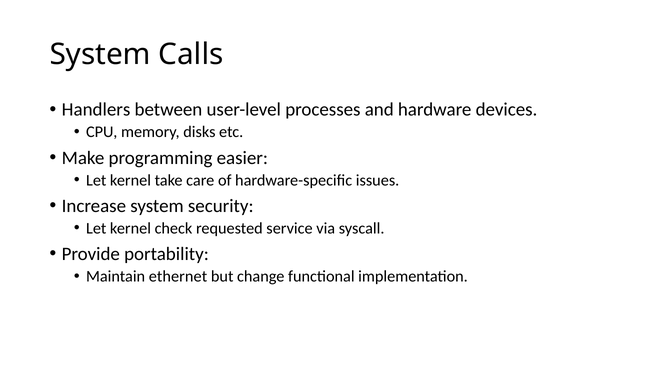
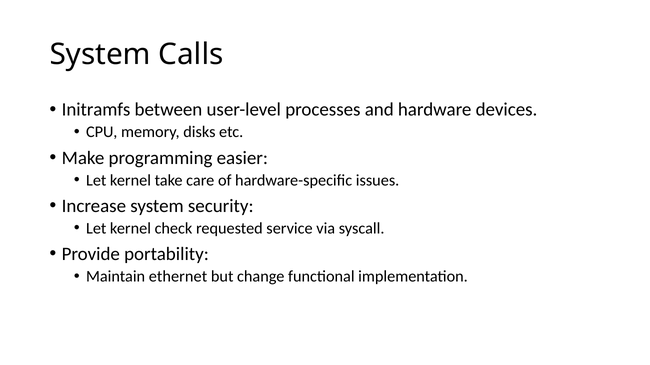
Handlers: Handlers -> Initramfs
